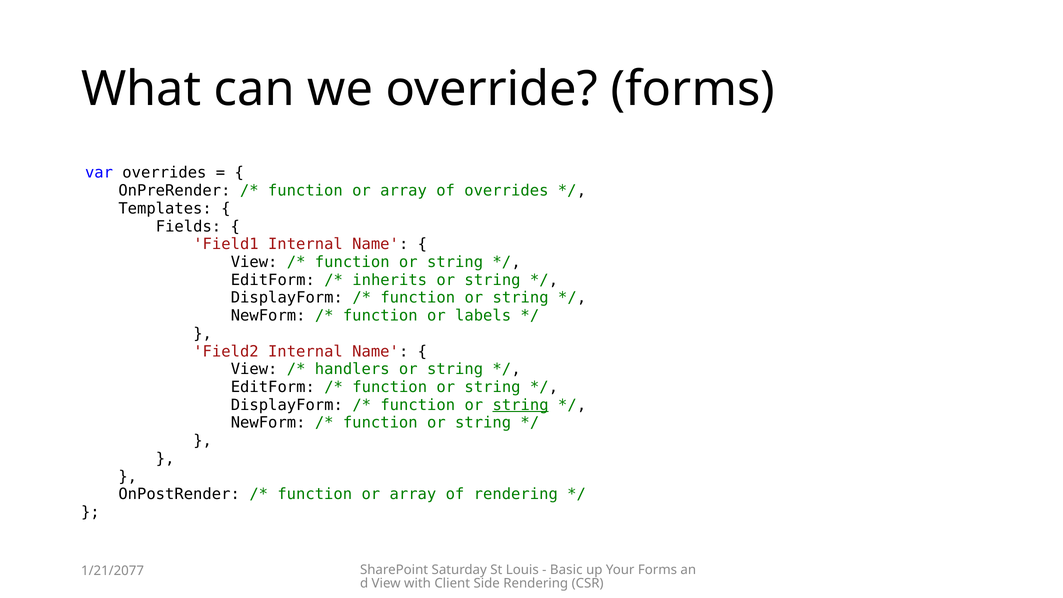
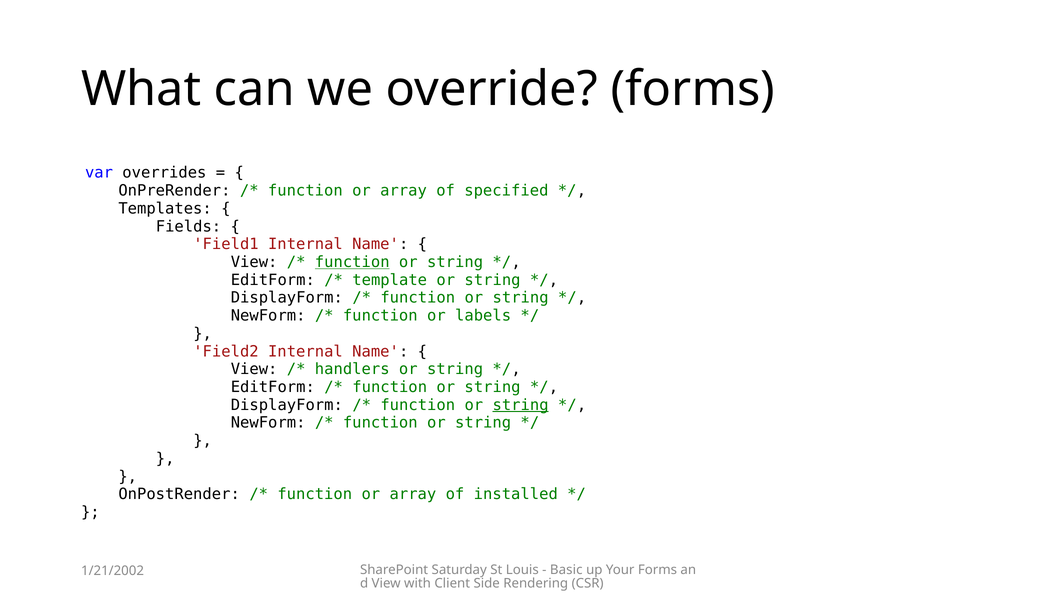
of overrides: overrides -> specified
function at (352, 262) underline: none -> present
inherits: inherits -> template
of rendering: rendering -> installed
1/21/2077: 1/21/2077 -> 1/21/2002
